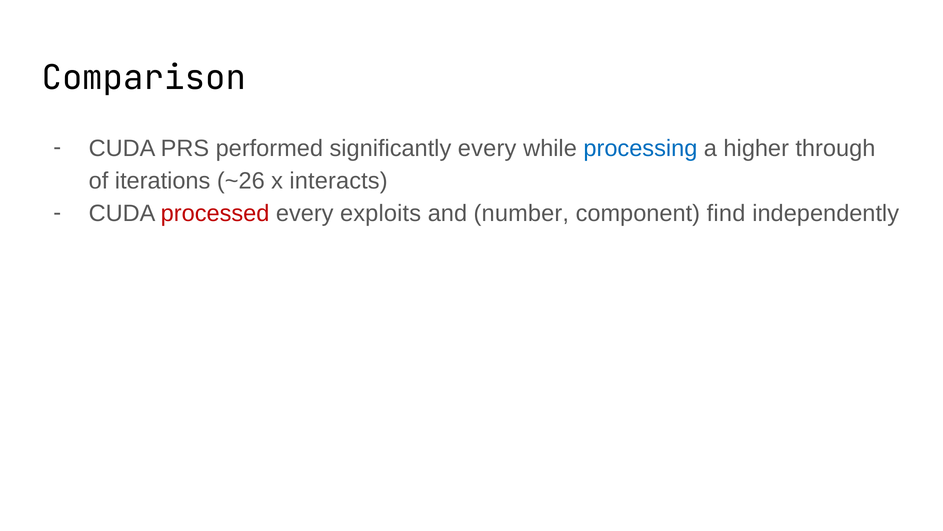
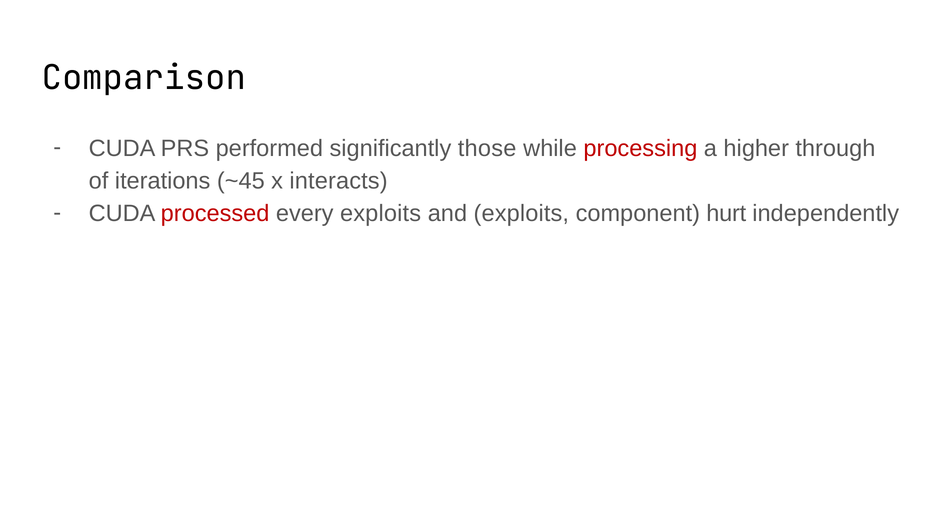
significantly every: every -> those
processing colour: blue -> red
~26: ~26 -> ~45
and number: number -> exploits
find: find -> hurt
